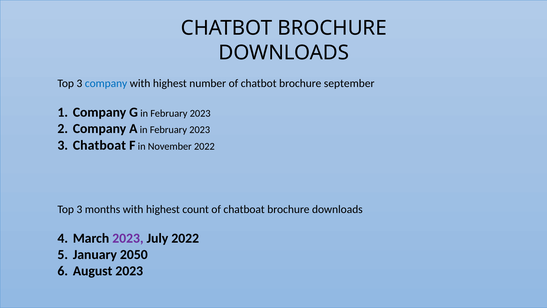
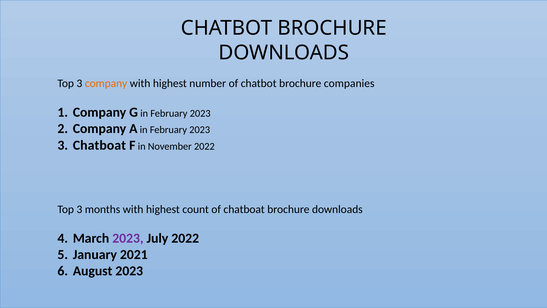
company at (106, 83) colour: blue -> orange
september: september -> companies
2050: 2050 -> 2021
